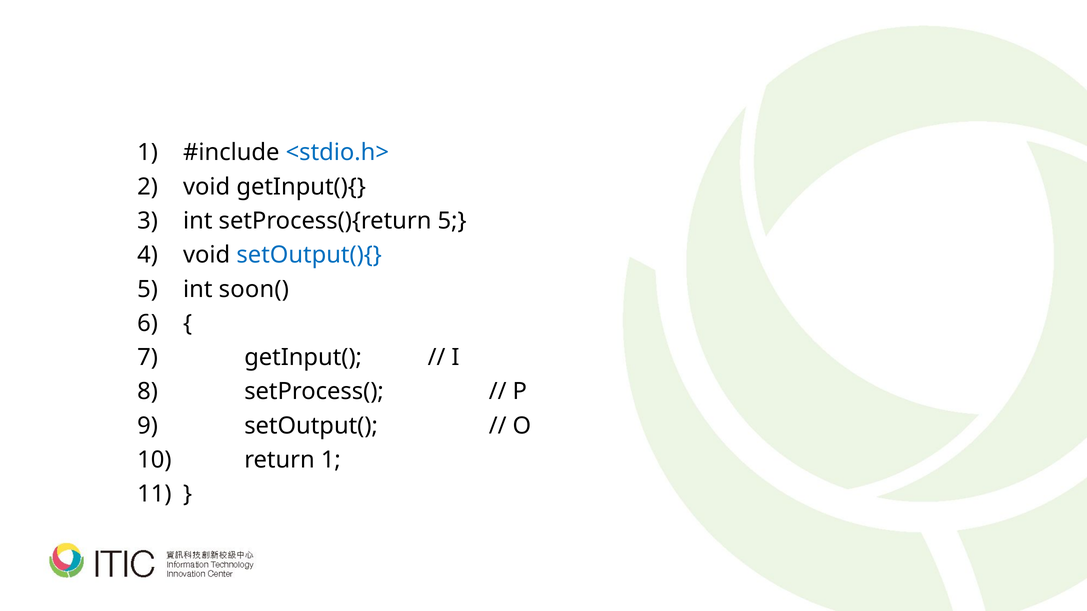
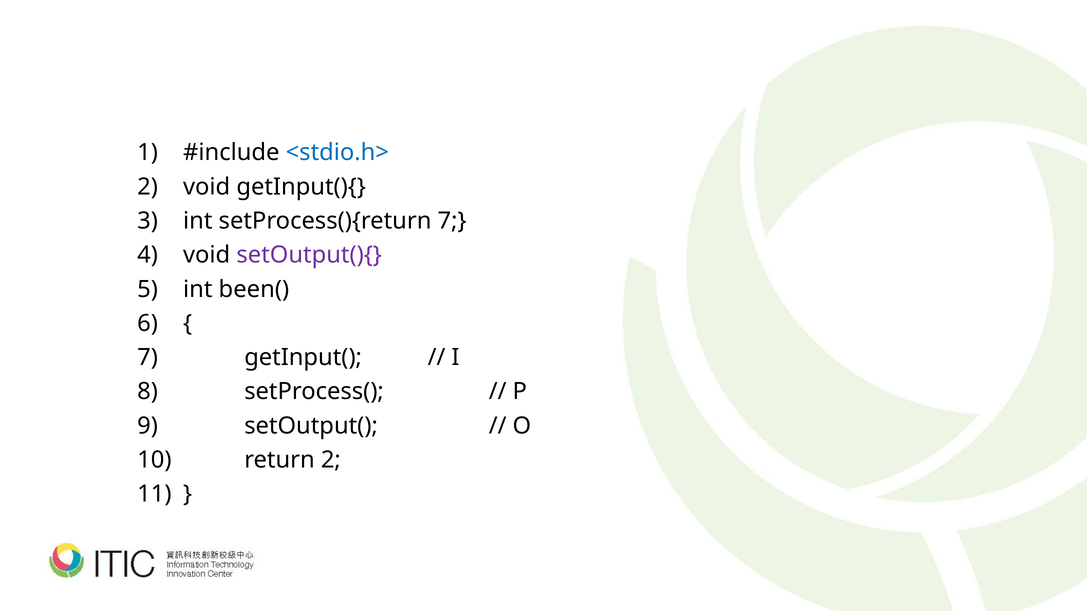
setProcess(){return 5: 5 -> 7
setOutput(){ colour: blue -> purple
soon(: soon( -> been(
return 1: 1 -> 2
